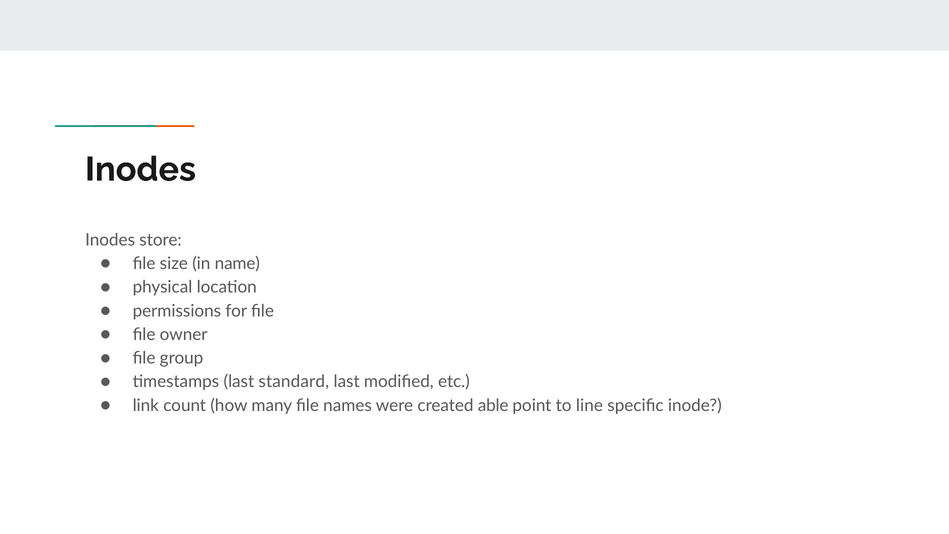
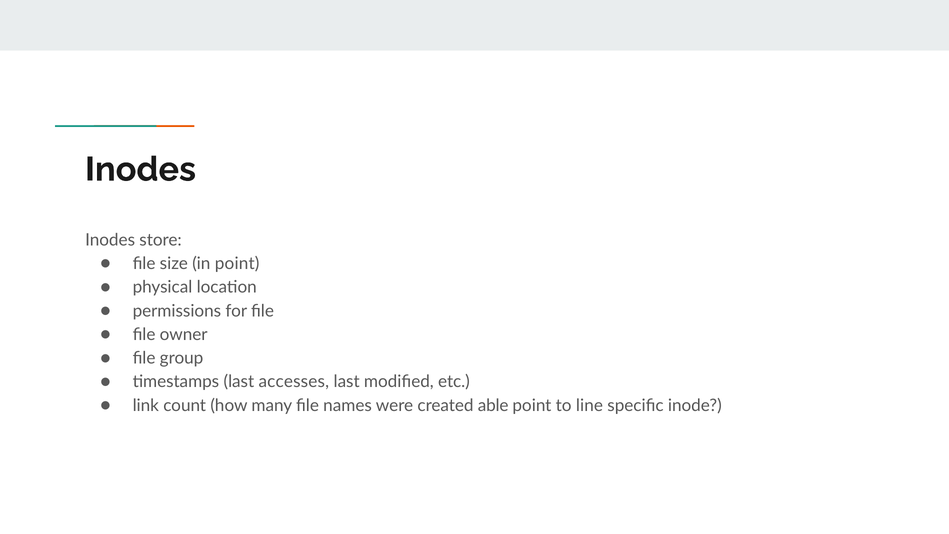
in name: name -> point
standard: standard -> accesses
